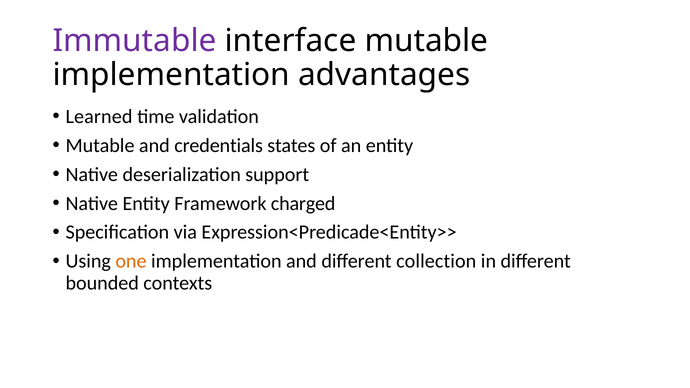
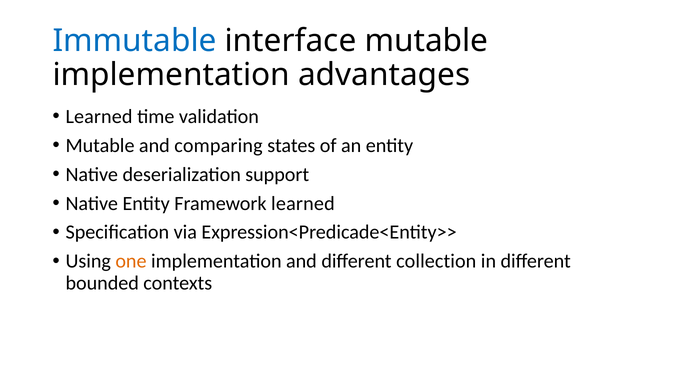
Immutable colour: purple -> blue
credentials: credentials -> comparing
Framework charged: charged -> learned
